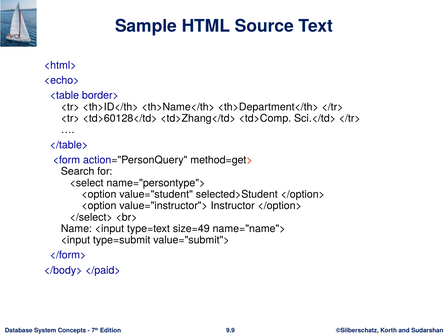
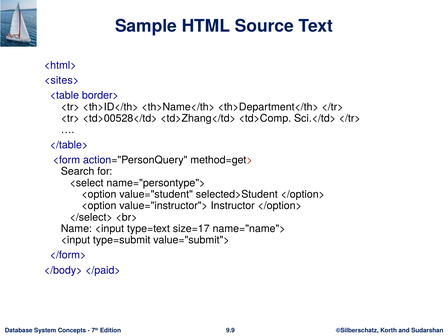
<echo>: <echo> -> <sites>
<td>60128</td>: <td>60128</td> -> <td>00528</td>
size=49: size=49 -> size=17
